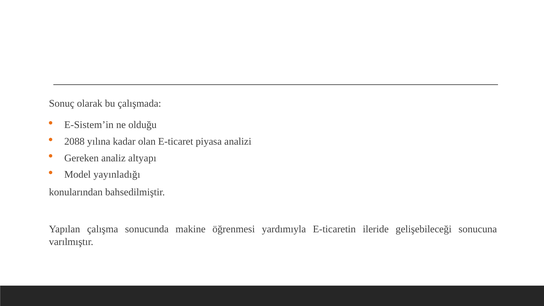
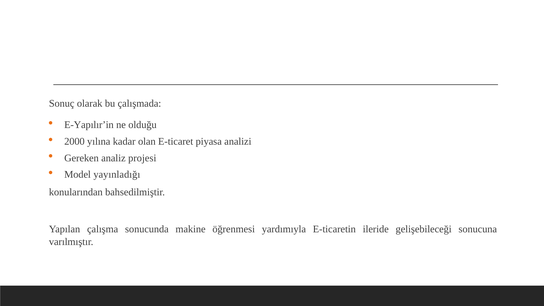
E-Sistem’in: E-Sistem’in -> E-Yapılır’in
2088: 2088 -> 2000
altyapı: altyapı -> projesi
